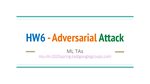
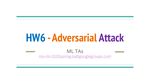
Attack colour: green -> purple
